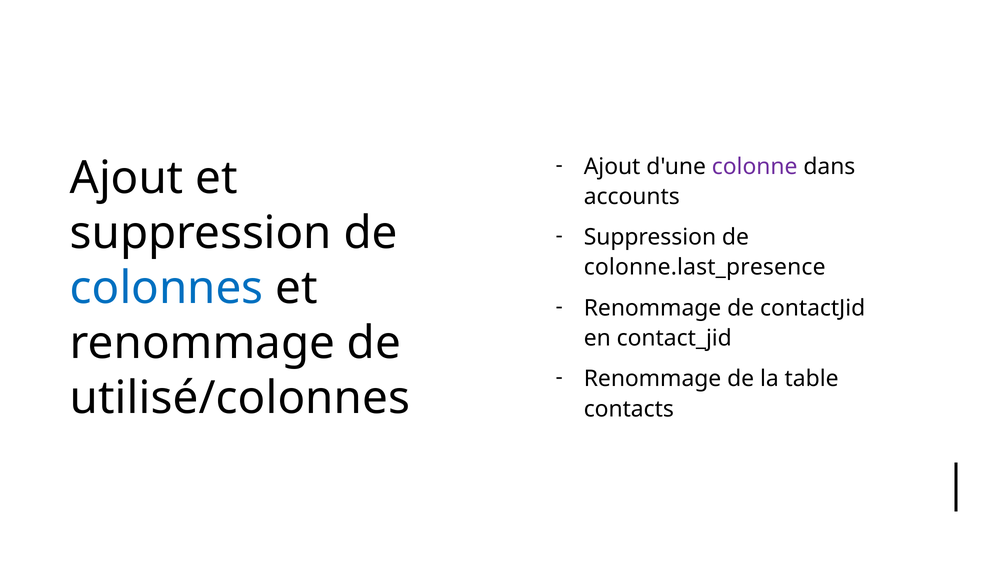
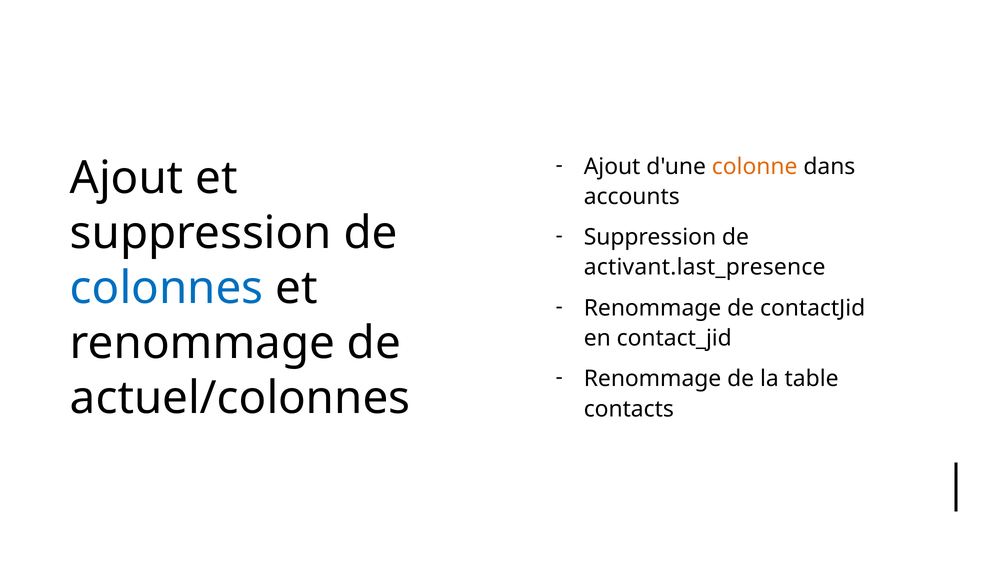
colonne colour: purple -> orange
colonne.last_presence: colonne.last_presence -> activant.last_presence
utilisé/colonnes: utilisé/colonnes -> actuel/colonnes
